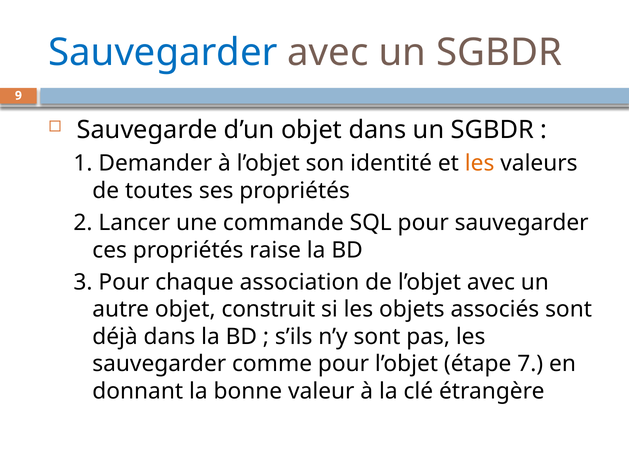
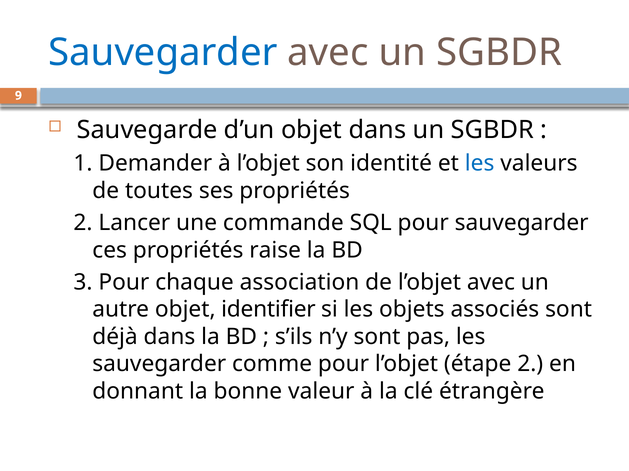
les at (480, 164) colour: orange -> blue
construit: construit -> identifier
étape 7: 7 -> 2
